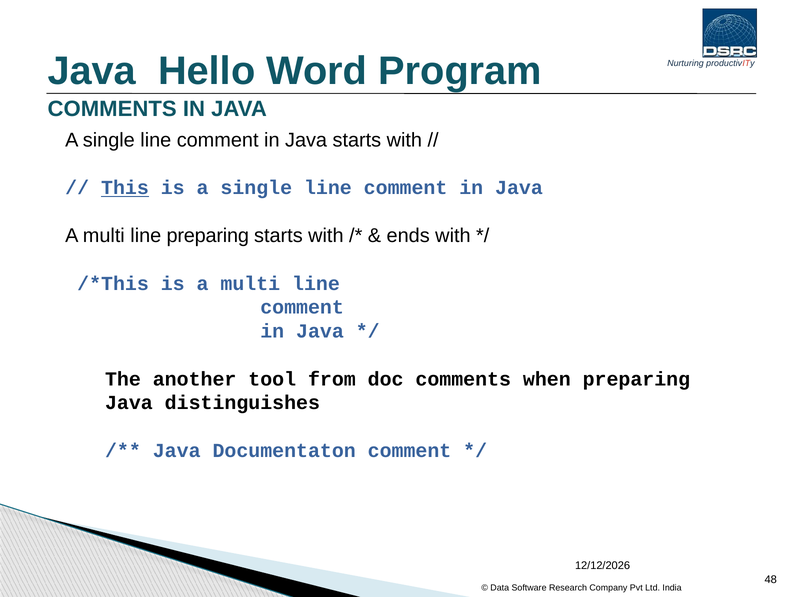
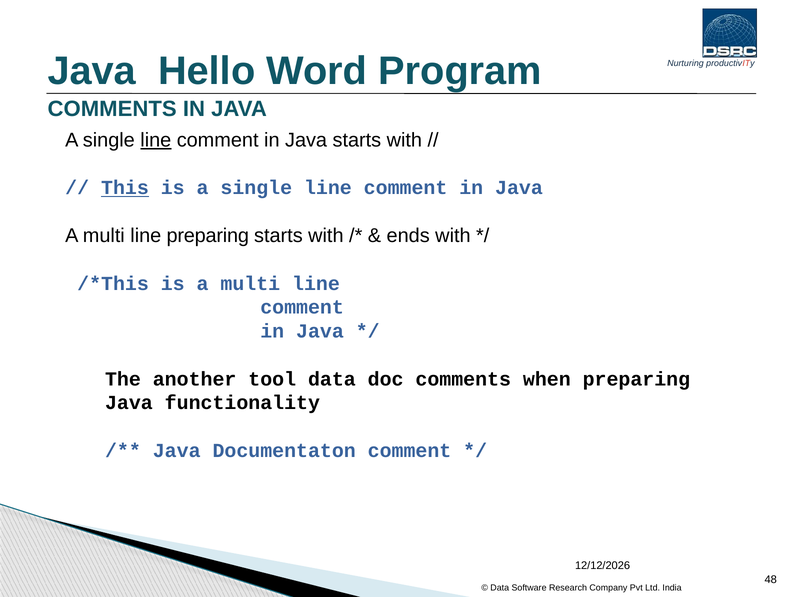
line at (156, 140) underline: none -> present
tool from: from -> data
distinguishes: distinguishes -> functionality
